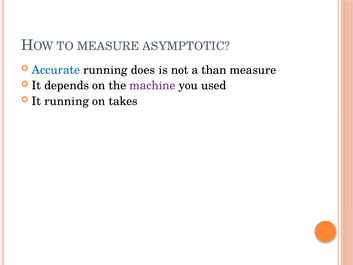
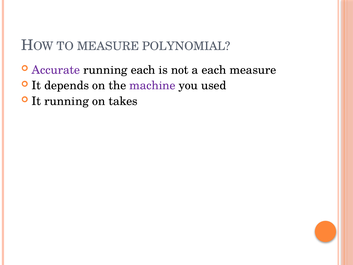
ASYMPTOTIC: ASYMPTOTIC -> POLYNOMIAL
Accurate colour: blue -> purple
running does: does -> each
a than: than -> each
